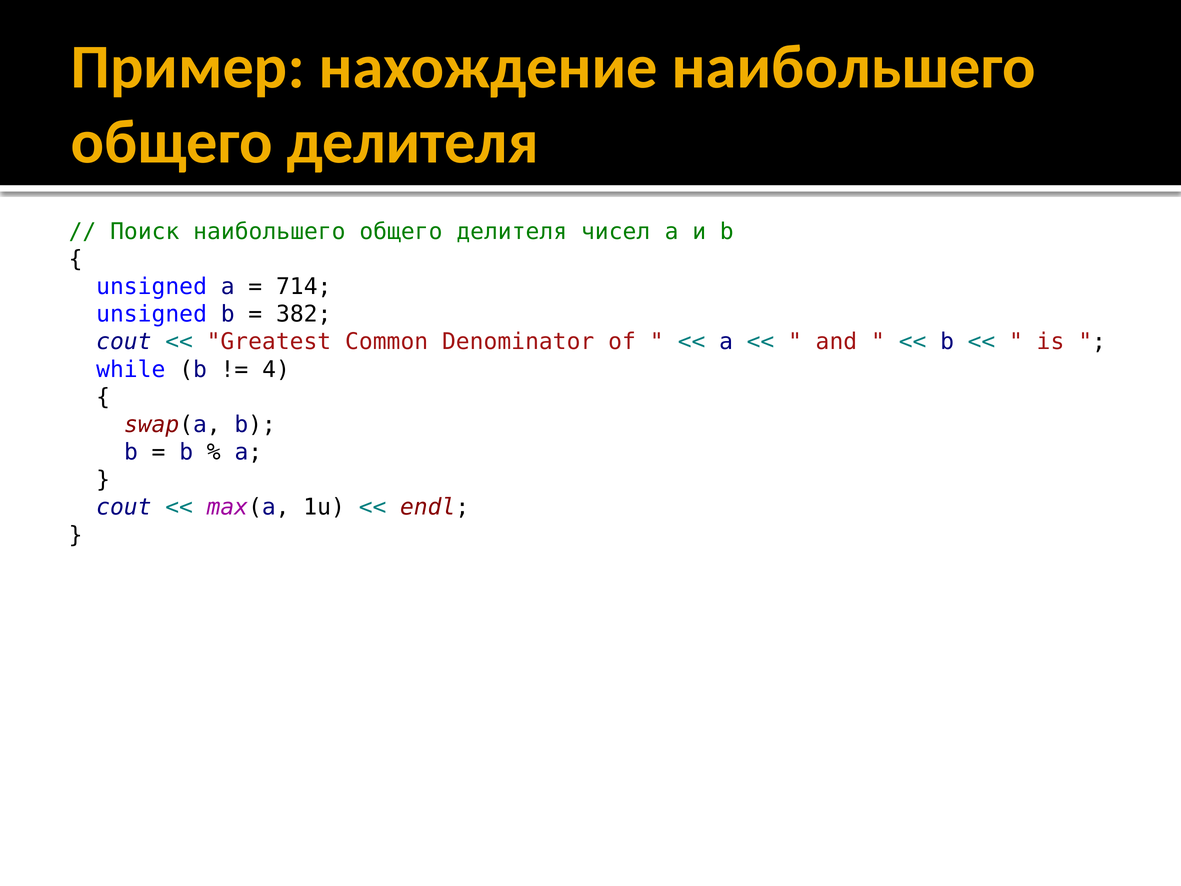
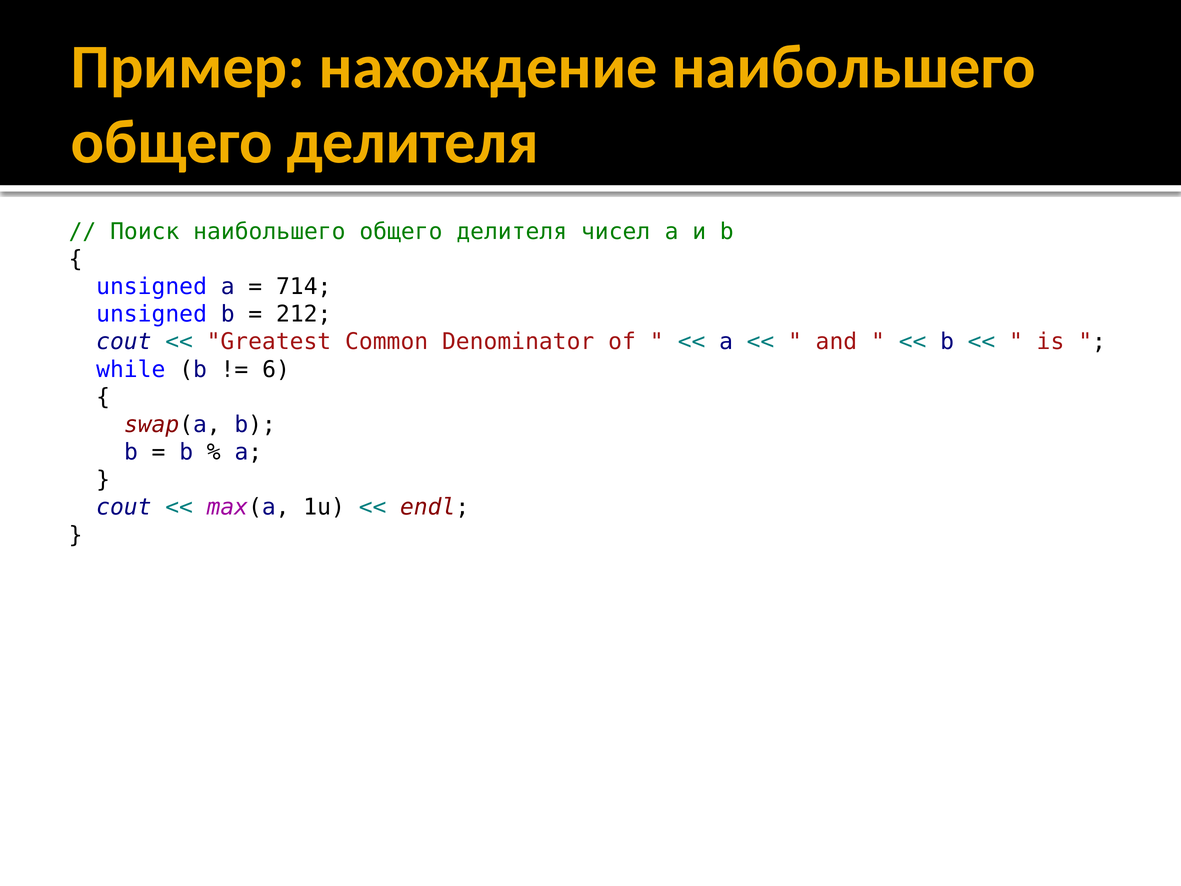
382: 382 -> 212
4: 4 -> 6
